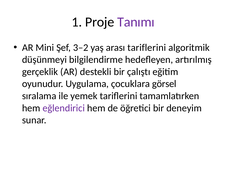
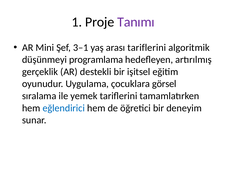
3–2: 3–2 -> 3–1
bilgilendirme: bilgilendirme -> programlama
çalıştı: çalıştı -> işitsel
eğlendirici colour: purple -> blue
